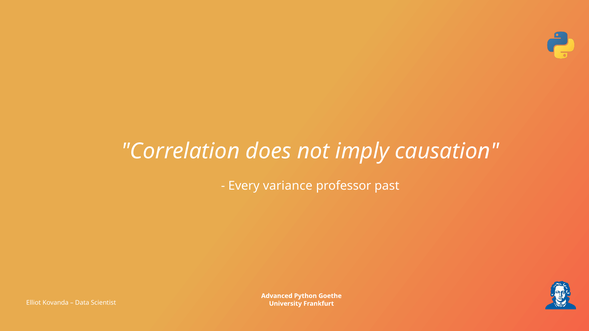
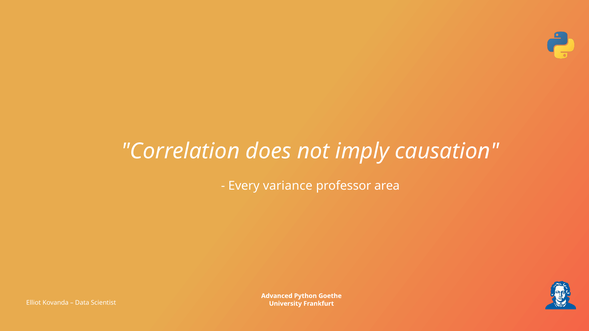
past: past -> area
